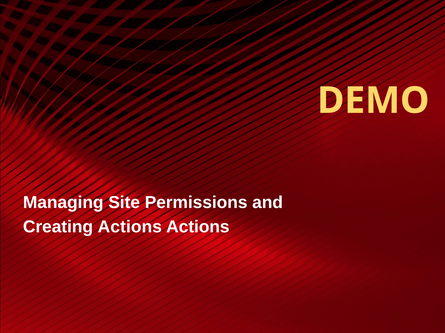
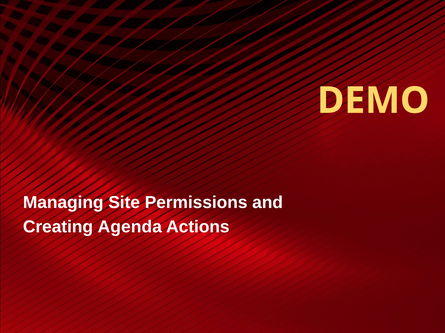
Creating Actions: Actions -> Agenda
